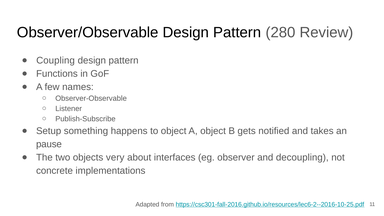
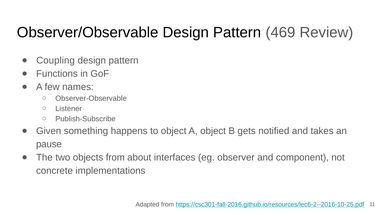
280: 280 -> 469
Setup: Setup -> Given
objects very: very -> from
decoupling: decoupling -> component
